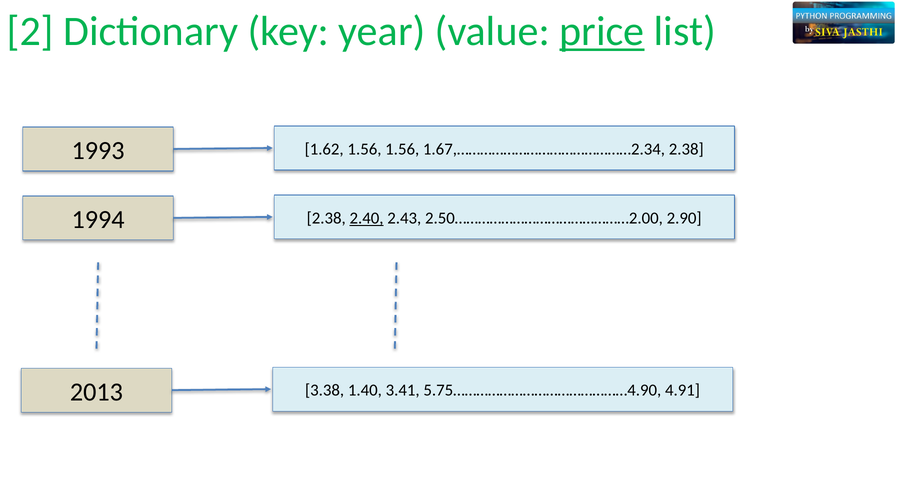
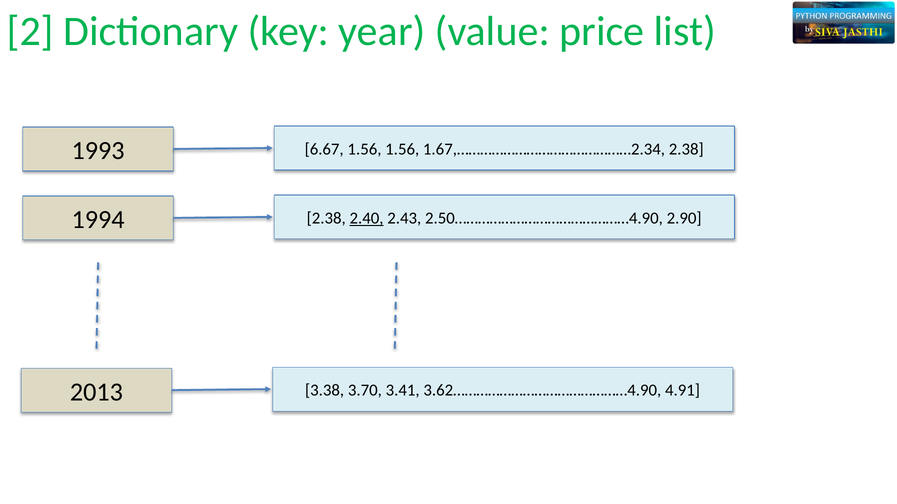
price underline: present -> none
1.62: 1.62 -> 6.67
2.50………………………………………2.00: 2.50………………………………………2.00 -> 2.50………………………………………4.90
1.40: 1.40 -> 3.70
5.75………………………………………4.90: 5.75………………………………………4.90 -> 3.62………………………………………4.90
